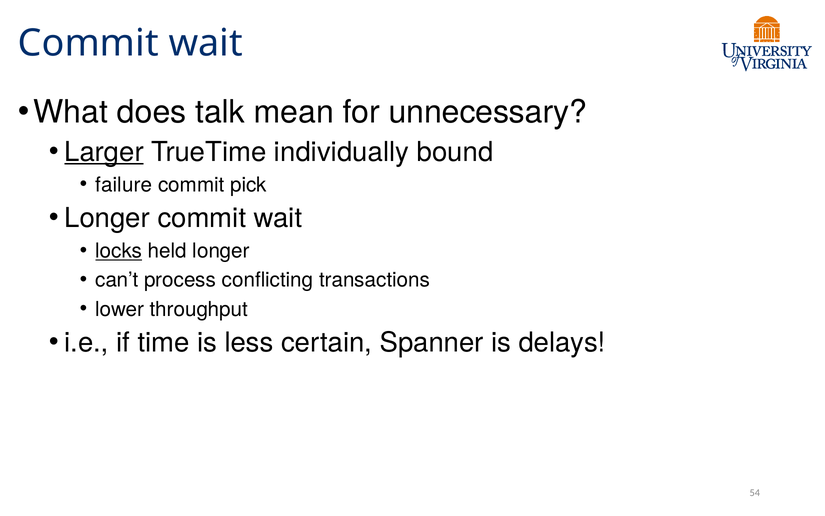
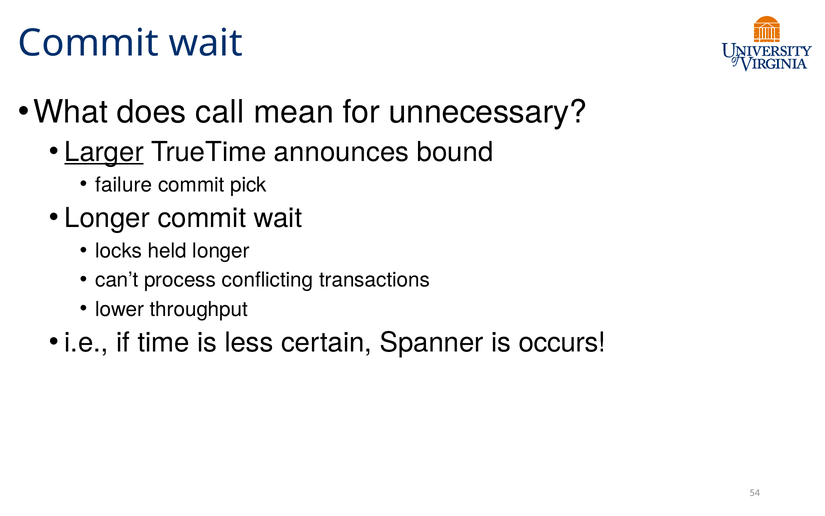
talk: talk -> call
individually: individually -> announces
locks underline: present -> none
delays: delays -> occurs
